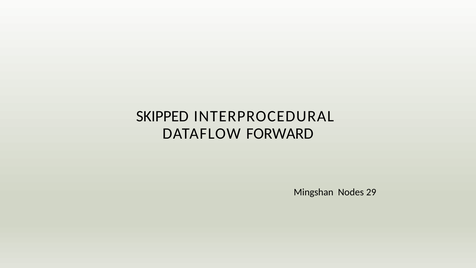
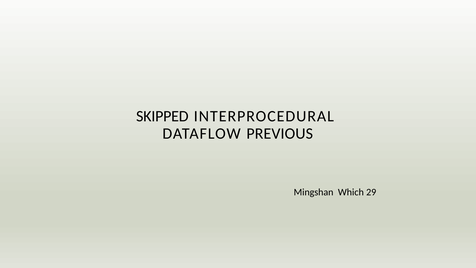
FORWARD: FORWARD -> PREVIOUS
Nodes: Nodes -> Which
